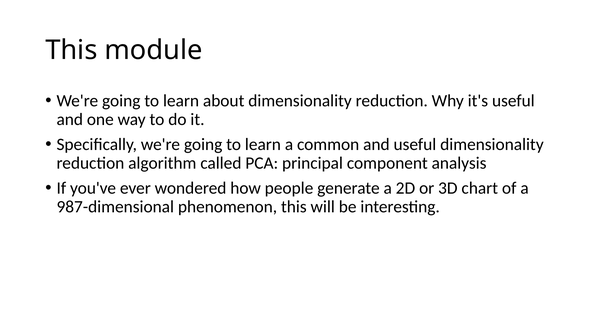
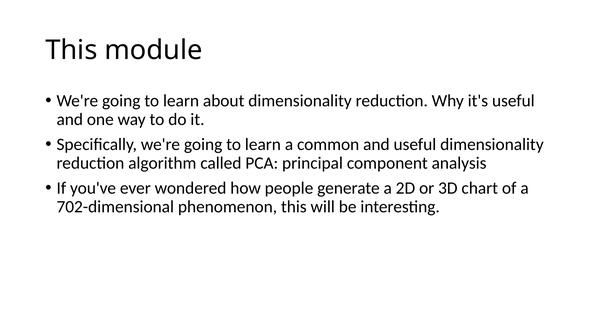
987-dimensional: 987-dimensional -> 702-dimensional
